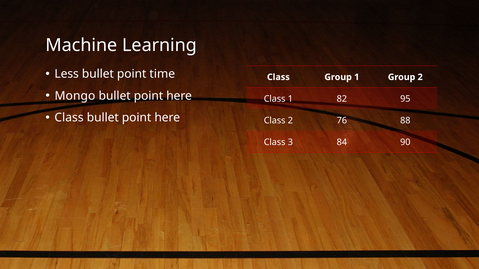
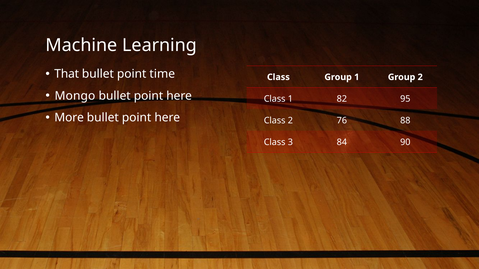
Less: Less -> That
Class at (69, 118): Class -> More
